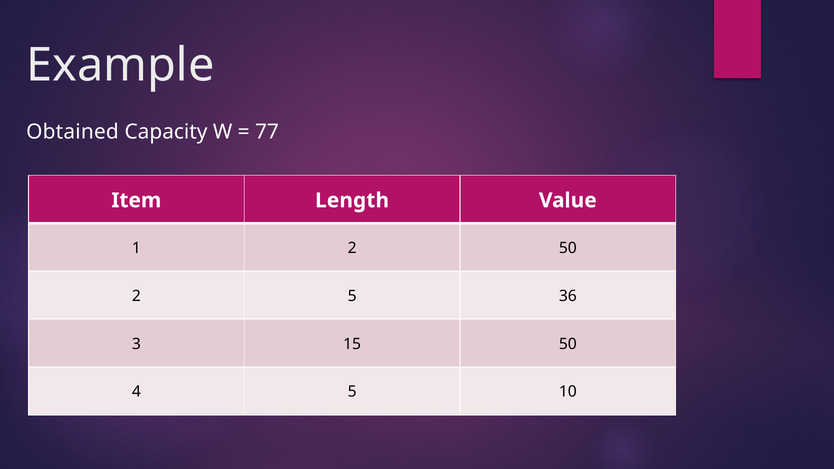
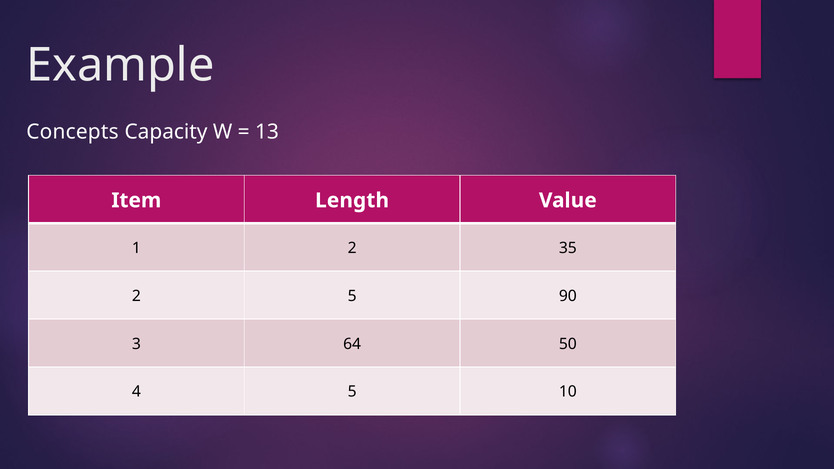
Obtained: Obtained -> Concepts
77: 77 -> 13
2 50: 50 -> 35
36: 36 -> 90
15: 15 -> 64
